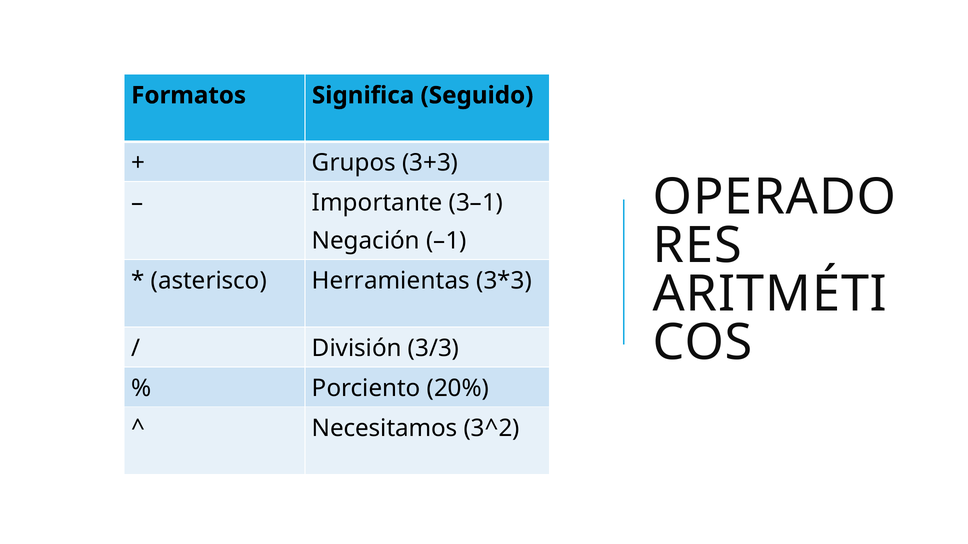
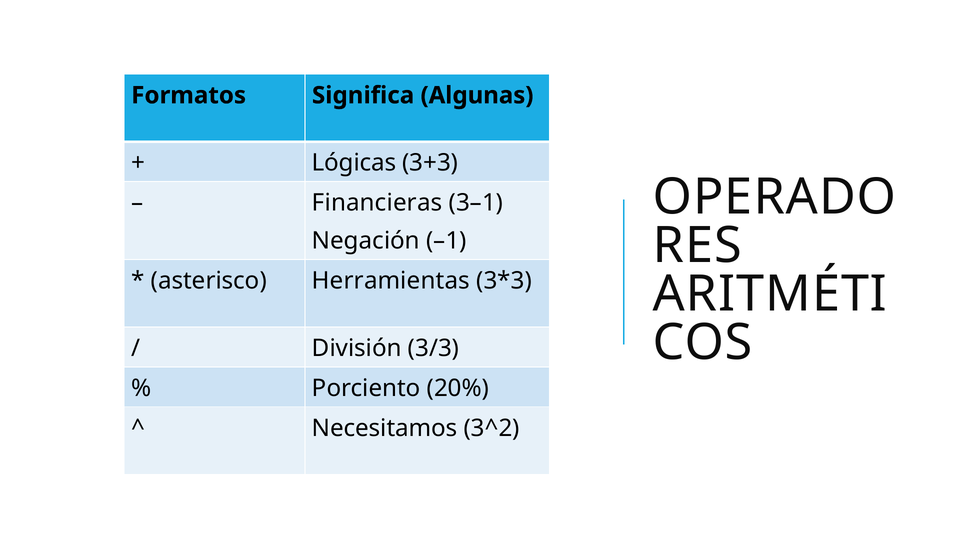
Seguido: Seguido -> Algunas
Grupos: Grupos -> Lógicas
Importante: Importante -> Financieras
